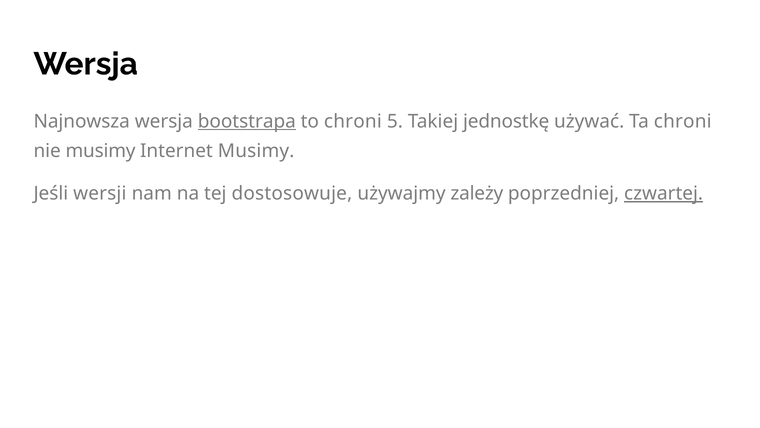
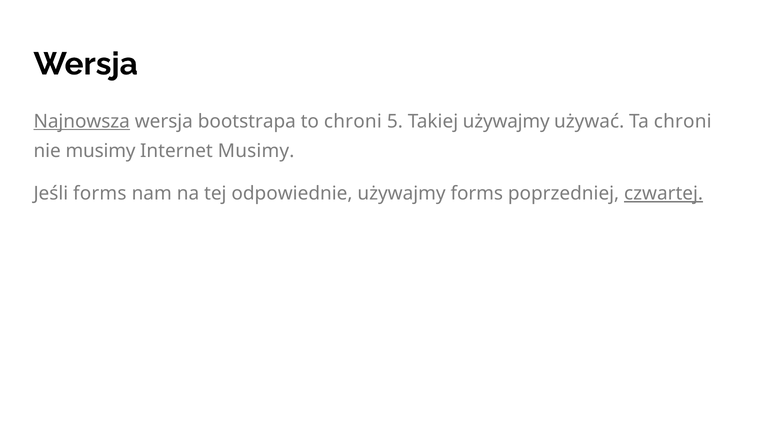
Najnowsza underline: none -> present
bootstrapa underline: present -> none
Takiej jednostkę: jednostkę -> używajmy
Jeśli wersji: wersji -> forms
dostosowuje: dostosowuje -> odpowiednie
używajmy zależy: zależy -> forms
